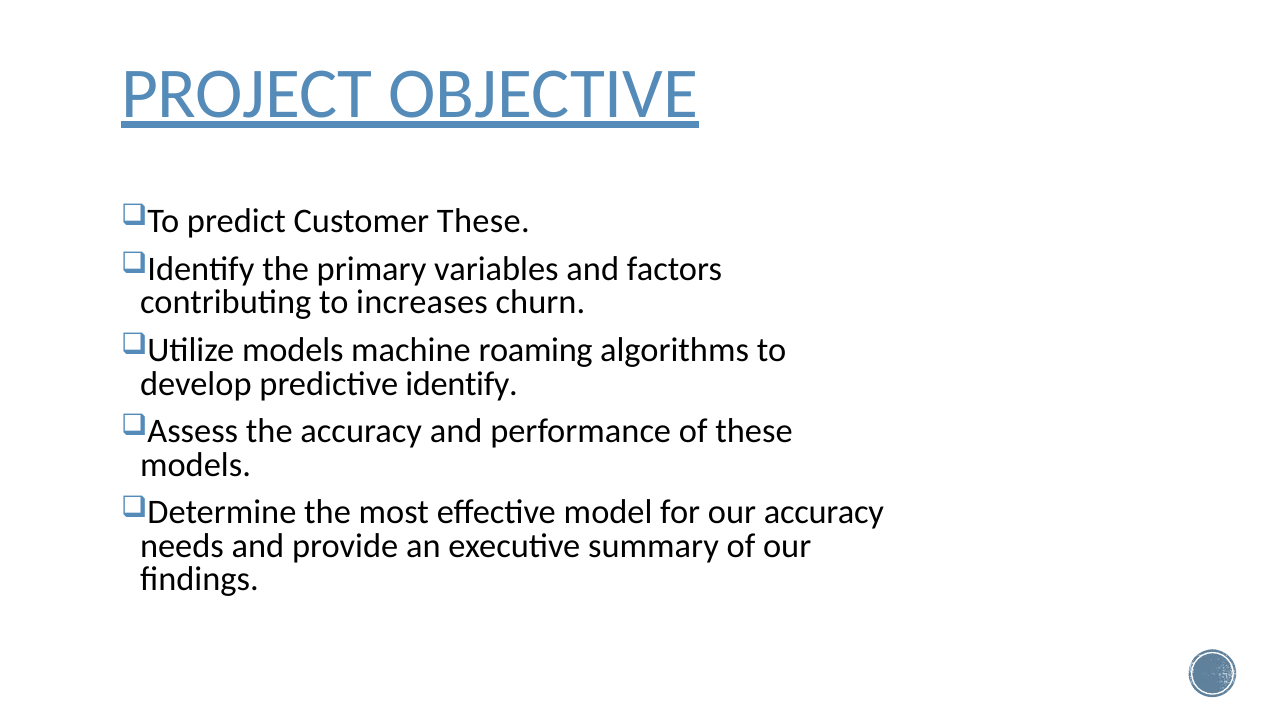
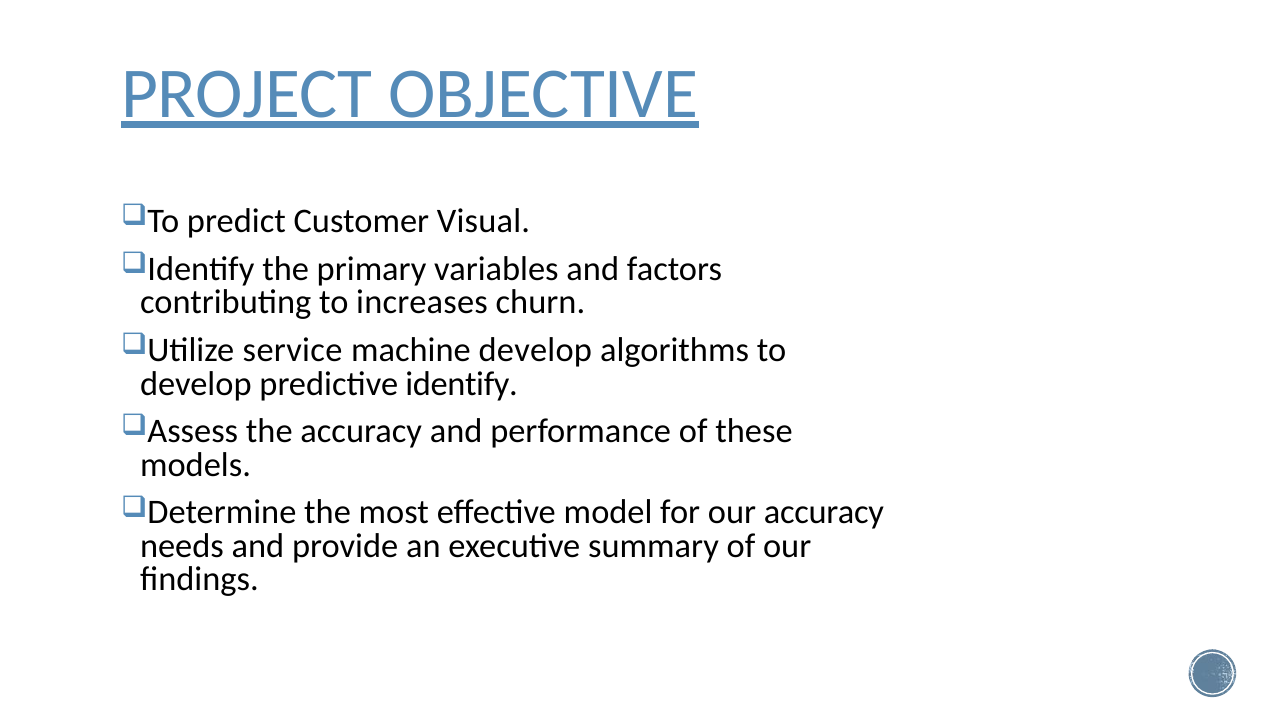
Customer These: These -> Visual
models at (293, 350): models -> service
machine roaming: roaming -> develop
